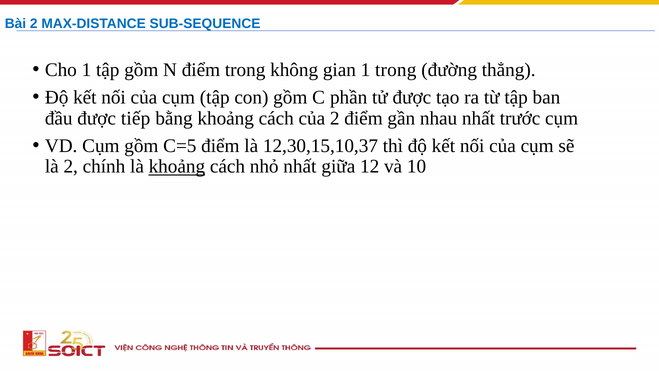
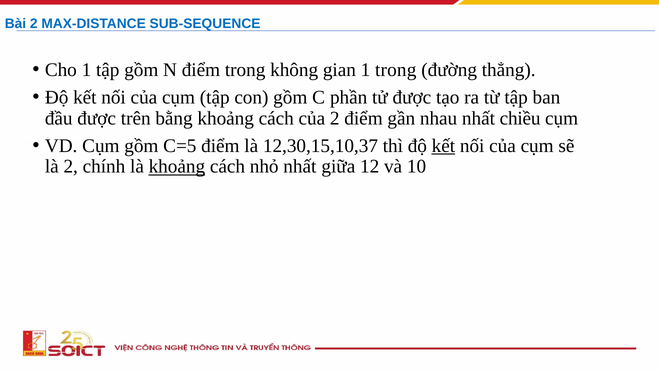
tiếp: tiếp -> trên
trước: trước -> chiều
kết at (443, 146) underline: none -> present
